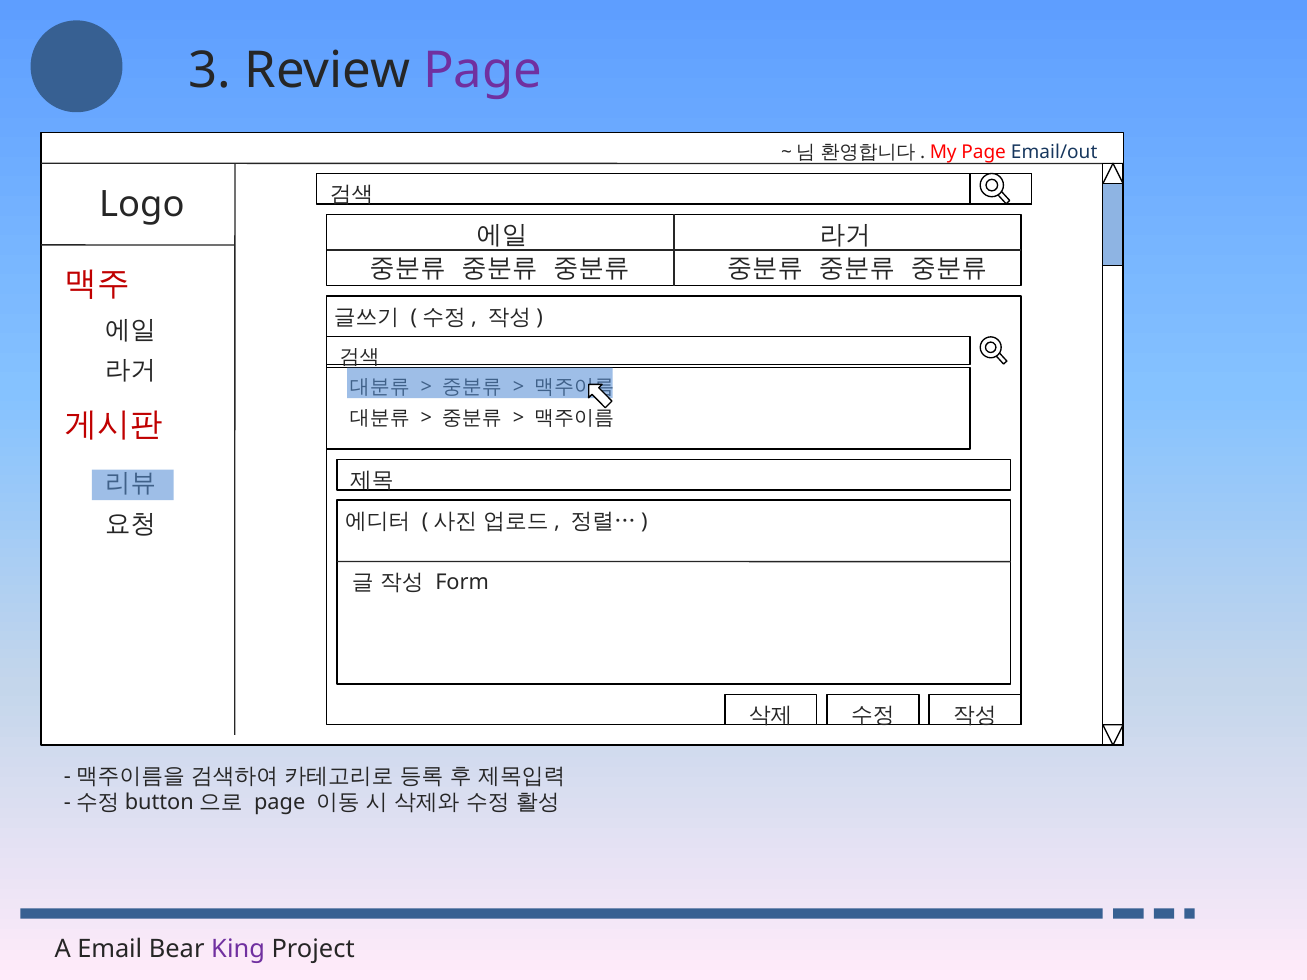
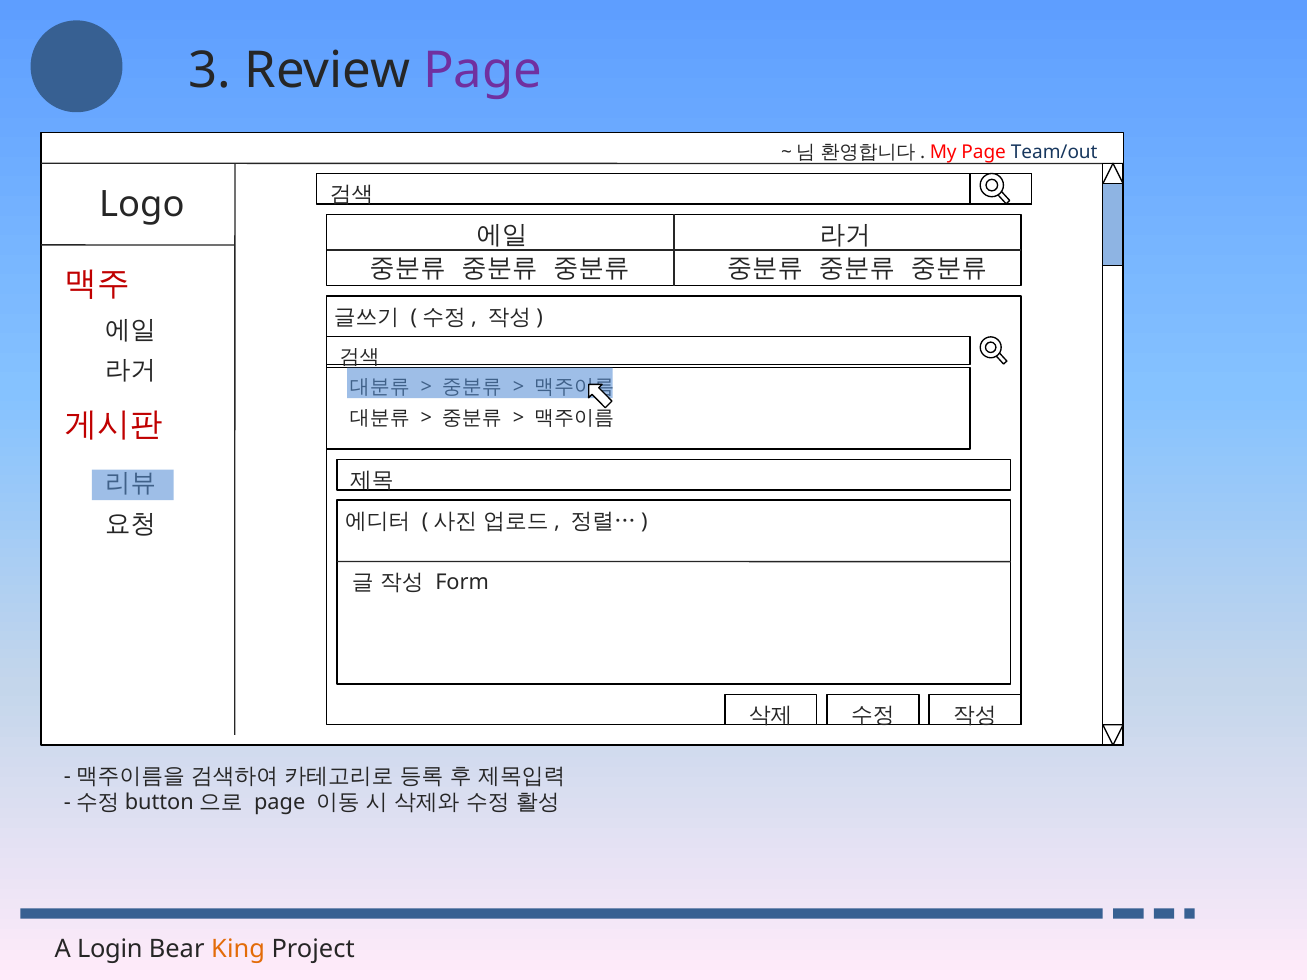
Email/out: Email/out -> Team/out
Email: Email -> Login
King colour: purple -> orange
